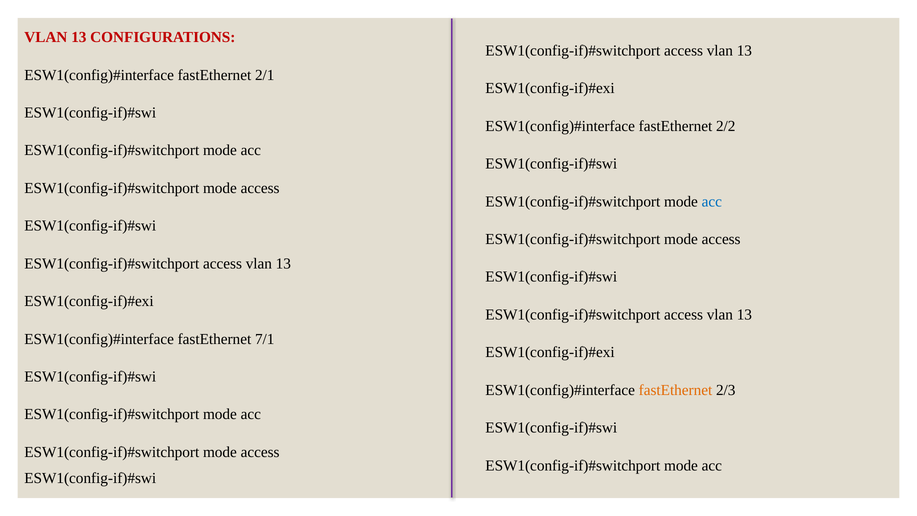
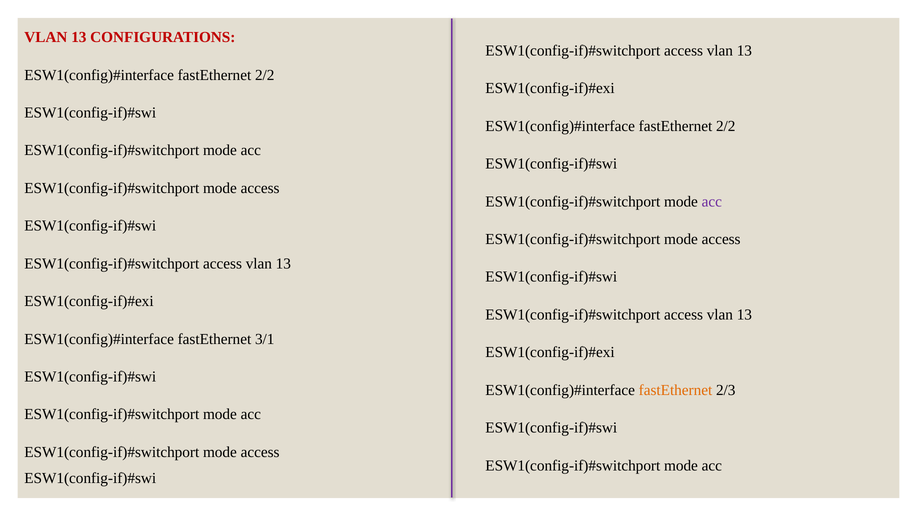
2/1 at (265, 75): 2/1 -> 2/2
acc at (712, 201) colour: blue -> purple
7/1: 7/1 -> 3/1
